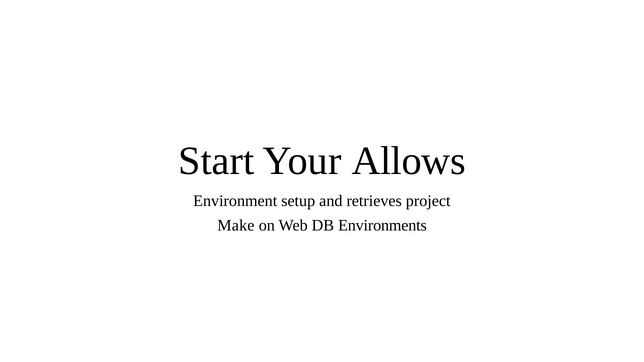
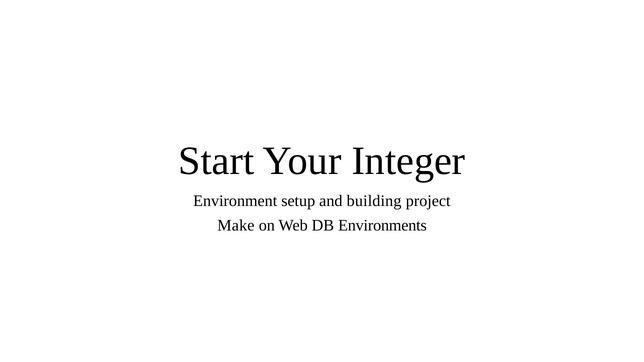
Allows: Allows -> Integer
retrieves: retrieves -> building
